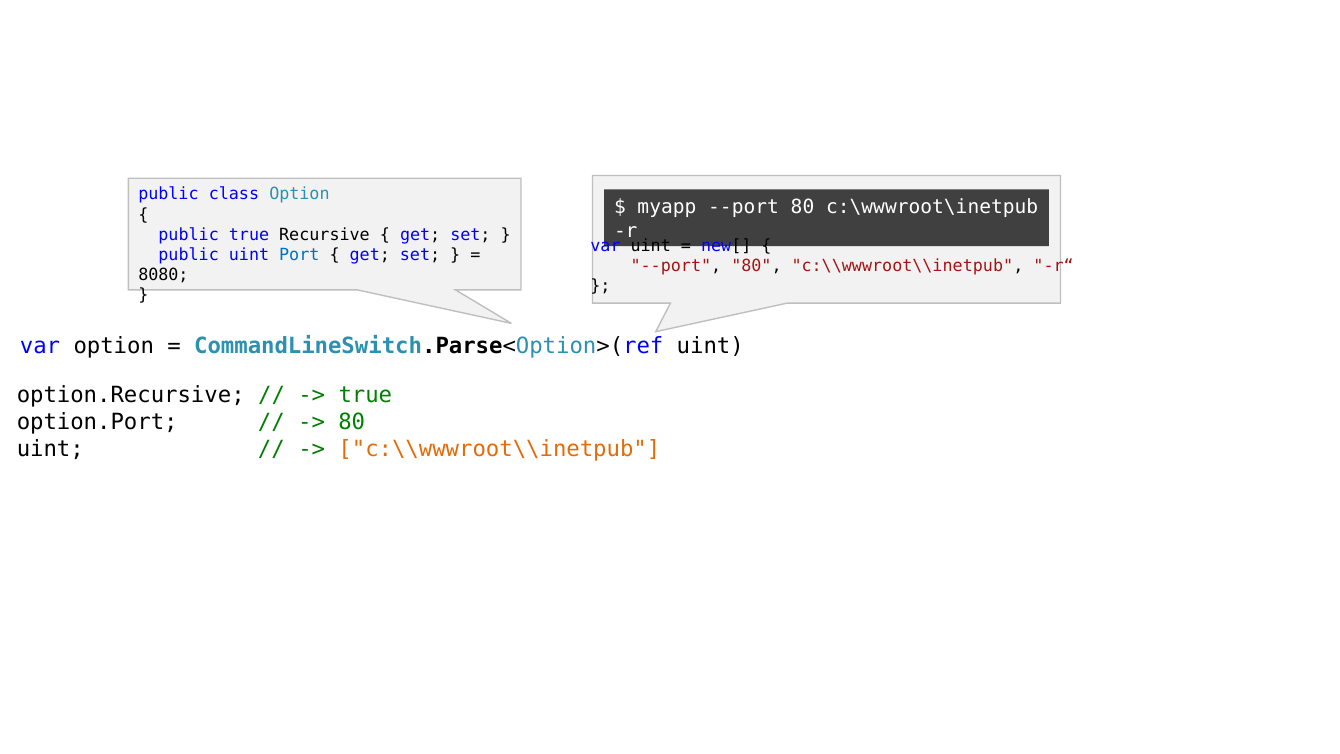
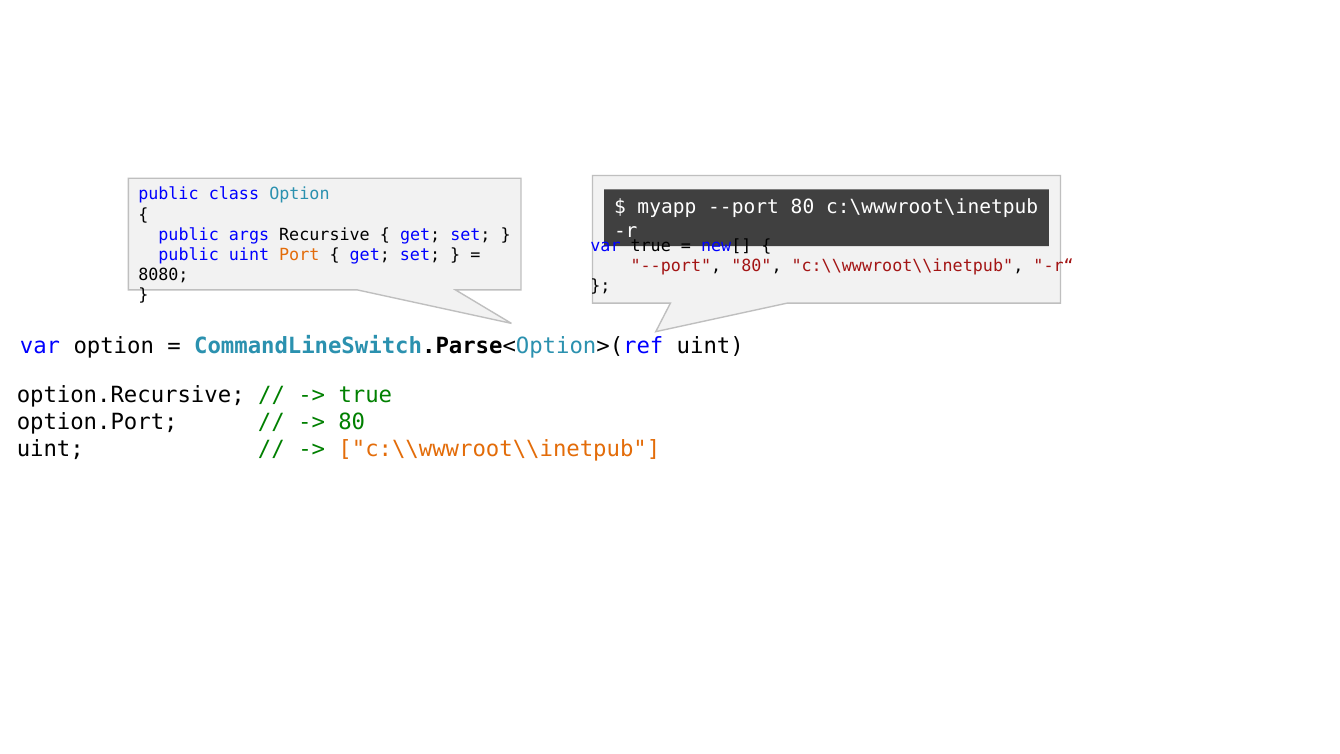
public true: true -> args
var uint: uint -> true
Port colour: blue -> orange
